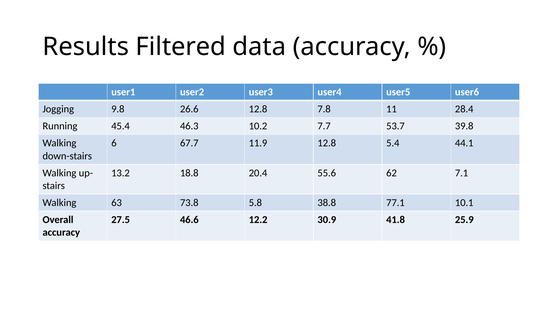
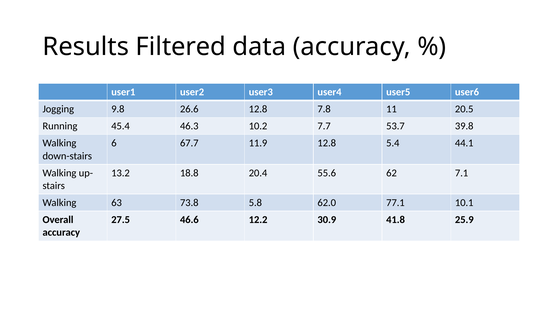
28.4: 28.4 -> 20.5
38.8: 38.8 -> 62.0
